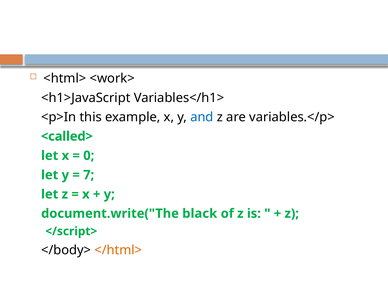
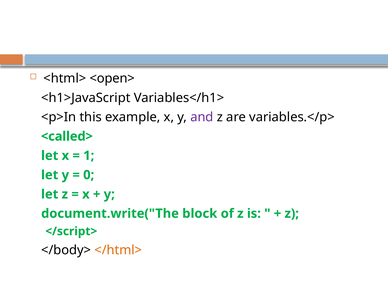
<work>: <work> -> <open>
and colour: blue -> purple
0: 0 -> 1
7: 7 -> 0
black: black -> block
